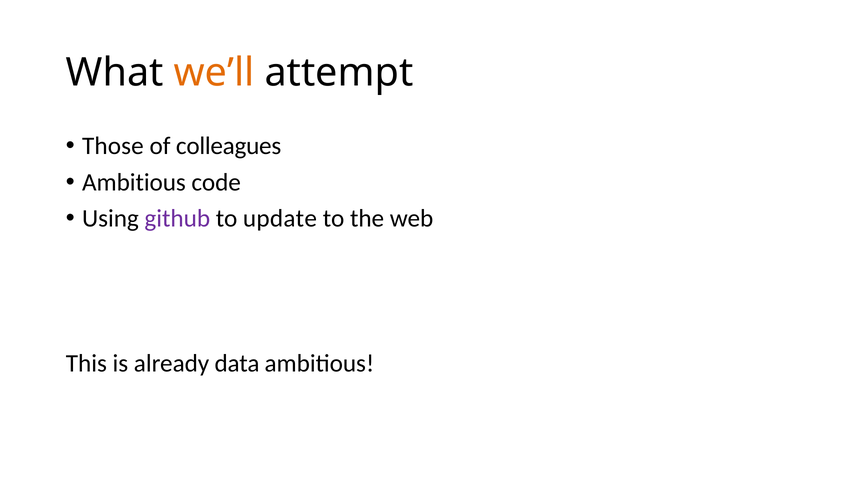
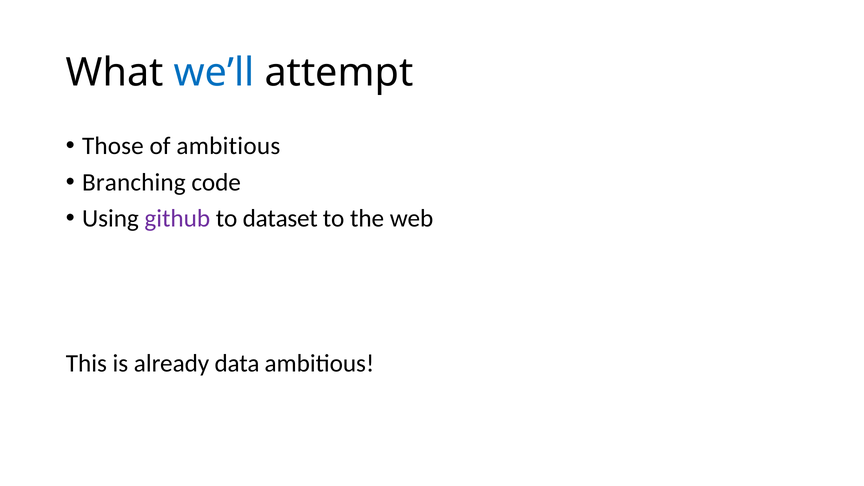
we’ll colour: orange -> blue
of colleagues: colleagues -> ambitious
Ambitious at (134, 182): Ambitious -> Branching
update: update -> dataset
